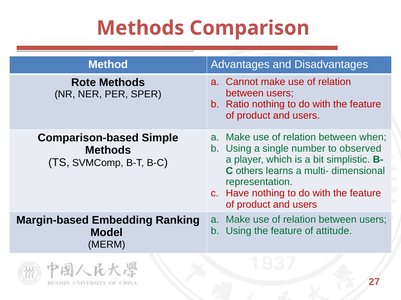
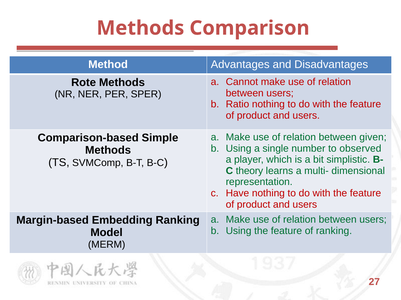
when: when -> given
others: others -> theory
of attitude: attitude -> ranking
